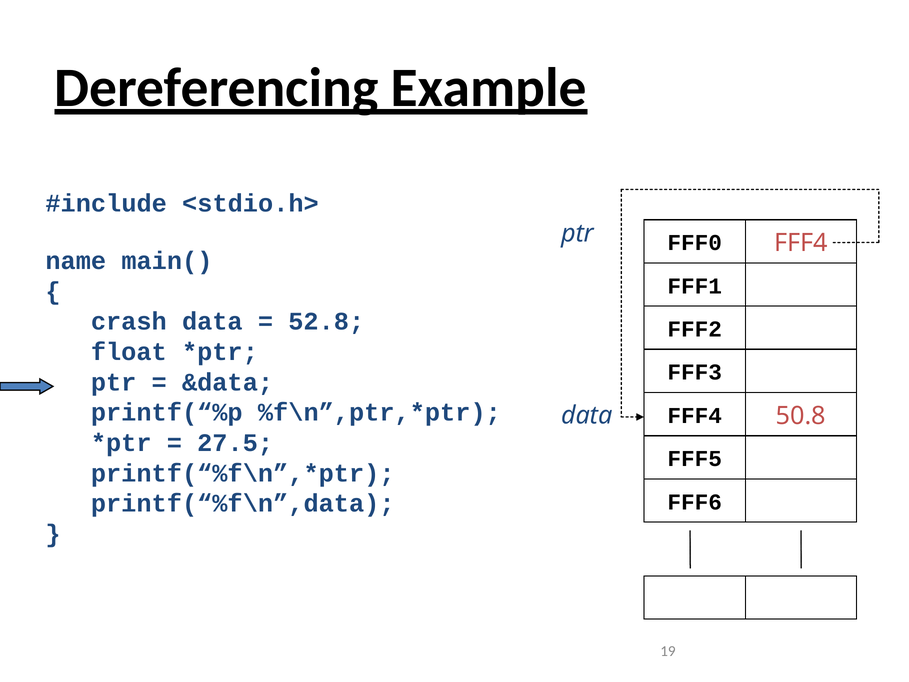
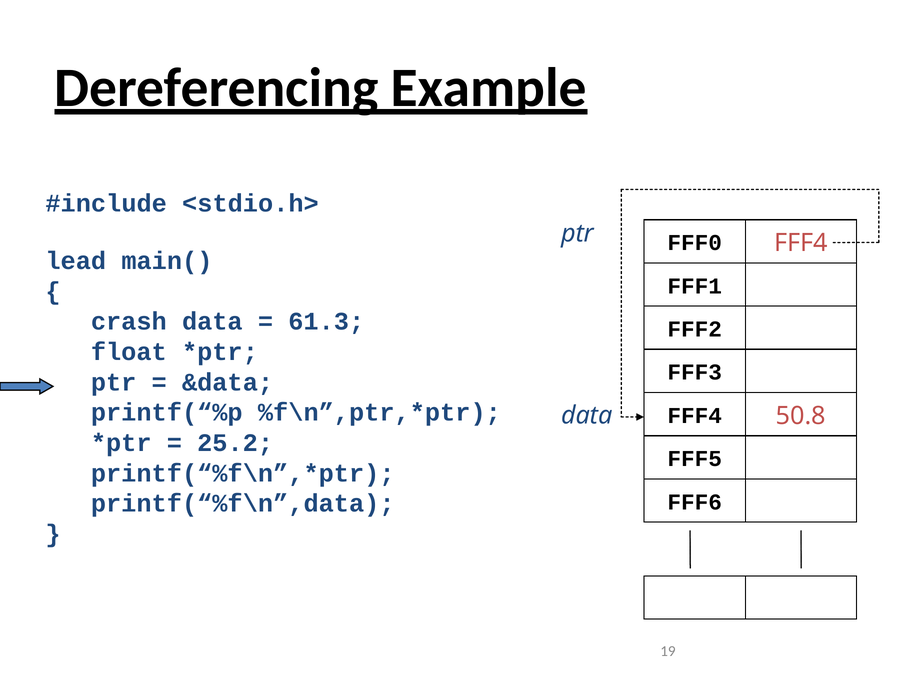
name: name -> lead
52.8: 52.8 -> 61.3
27.5: 27.5 -> 25.2
